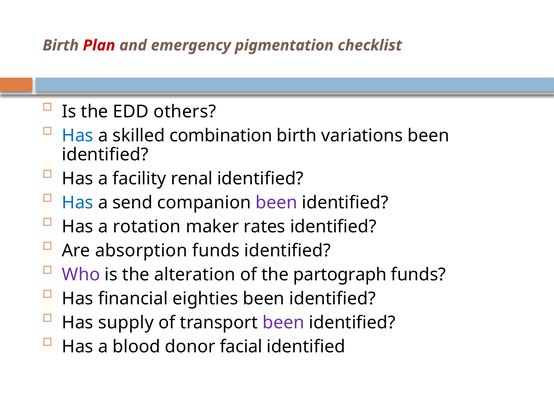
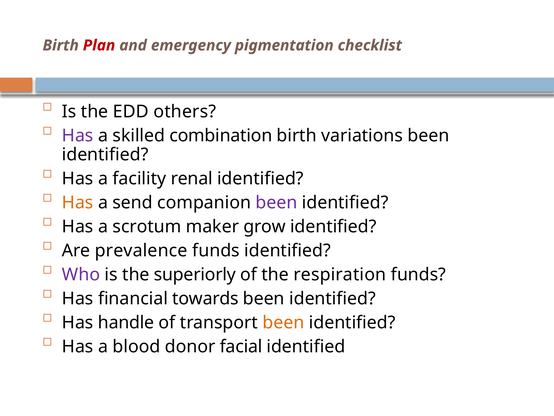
Has at (78, 135) colour: blue -> purple
Has at (78, 202) colour: blue -> orange
rotation: rotation -> scrotum
rates: rates -> grow
absorption: absorption -> prevalence
alteration: alteration -> superiorly
partograph: partograph -> respiration
eighties: eighties -> towards
supply: supply -> handle
been at (283, 322) colour: purple -> orange
